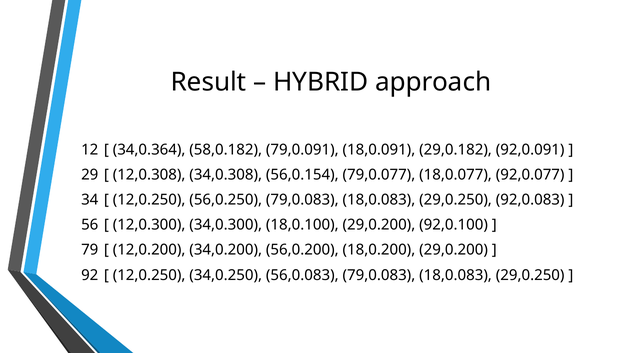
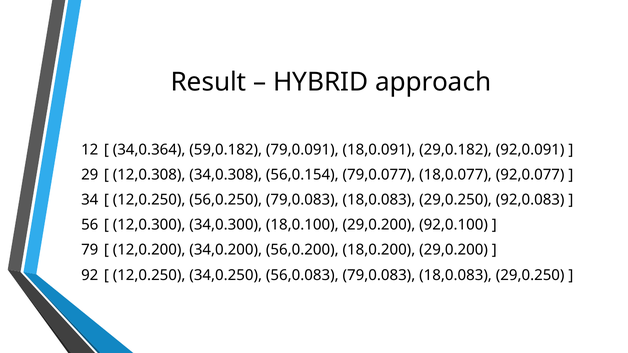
58,0.182: 58,0.182 -> 59,0.182
